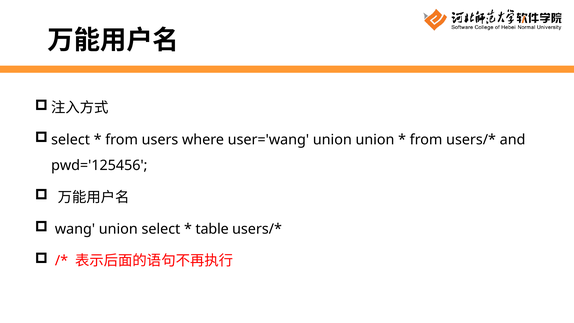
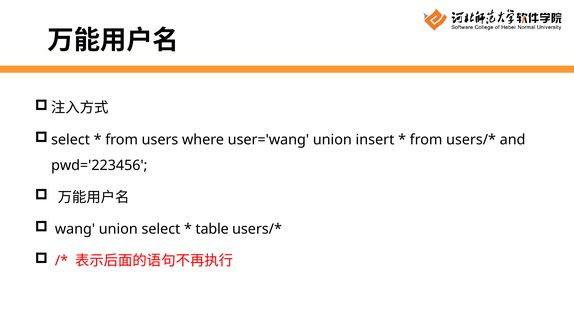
union union: union -> insert
pwd='125456: pwd='125456 -> pwd='223456
